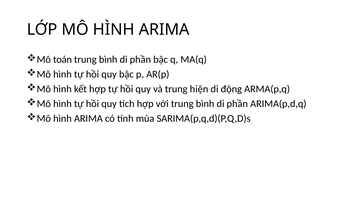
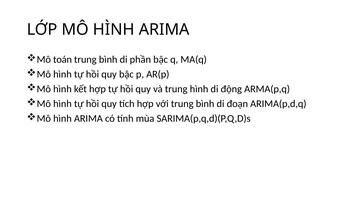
trung hiện: hiện -> hình
phần at (237, 104): phần -> đoạn
